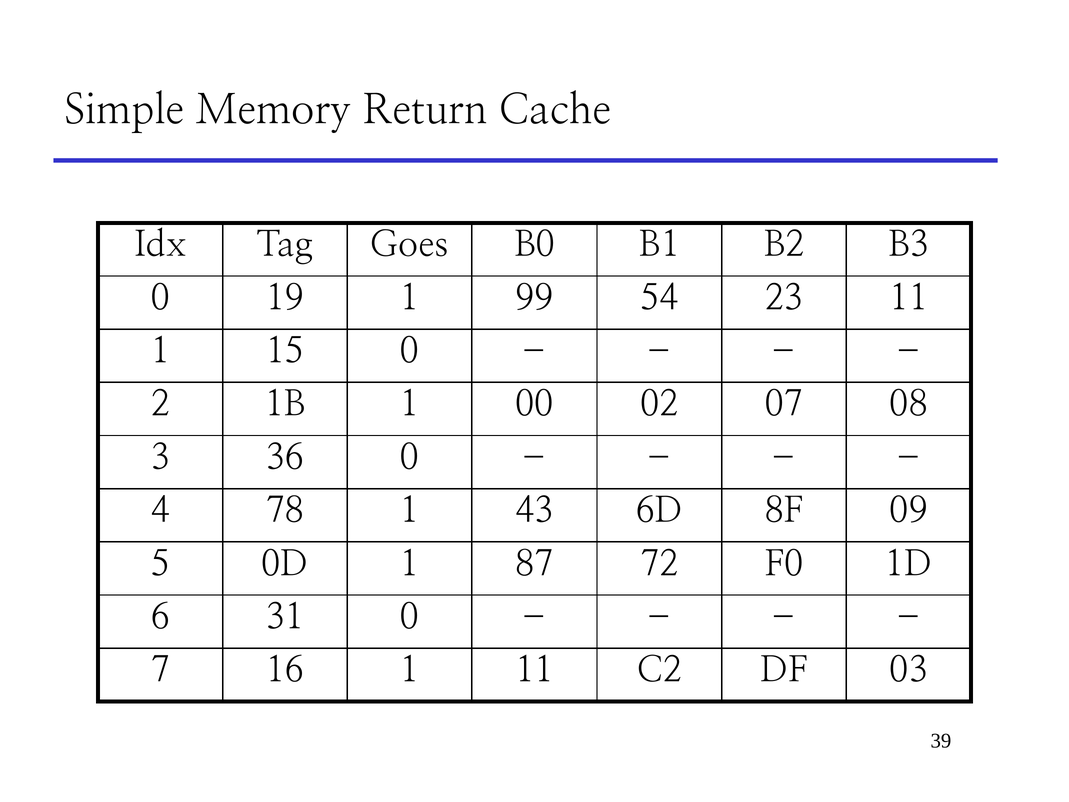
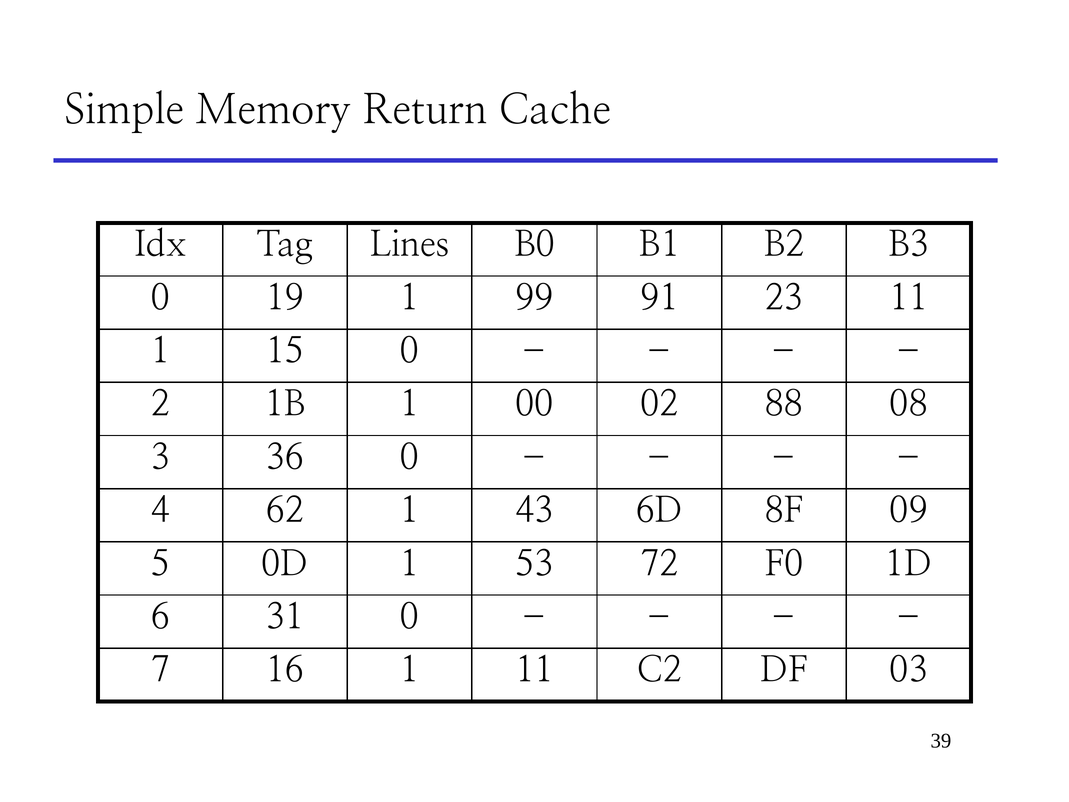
Goes: Goes -> Lines
54: 54 -> 91
07: 07 -> 88
78: 78 -> 62
87: 87 -> 53
